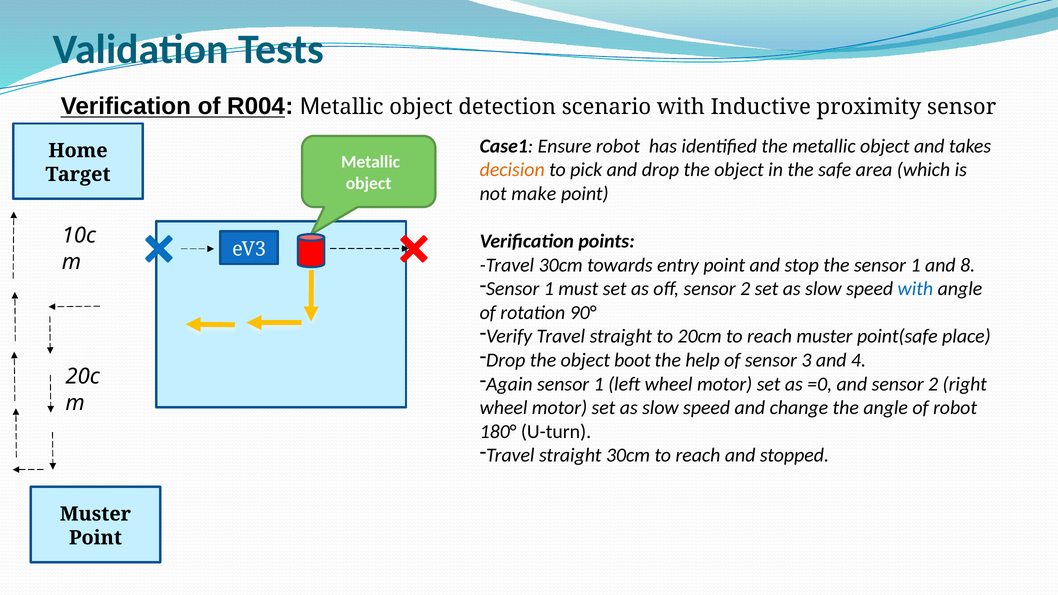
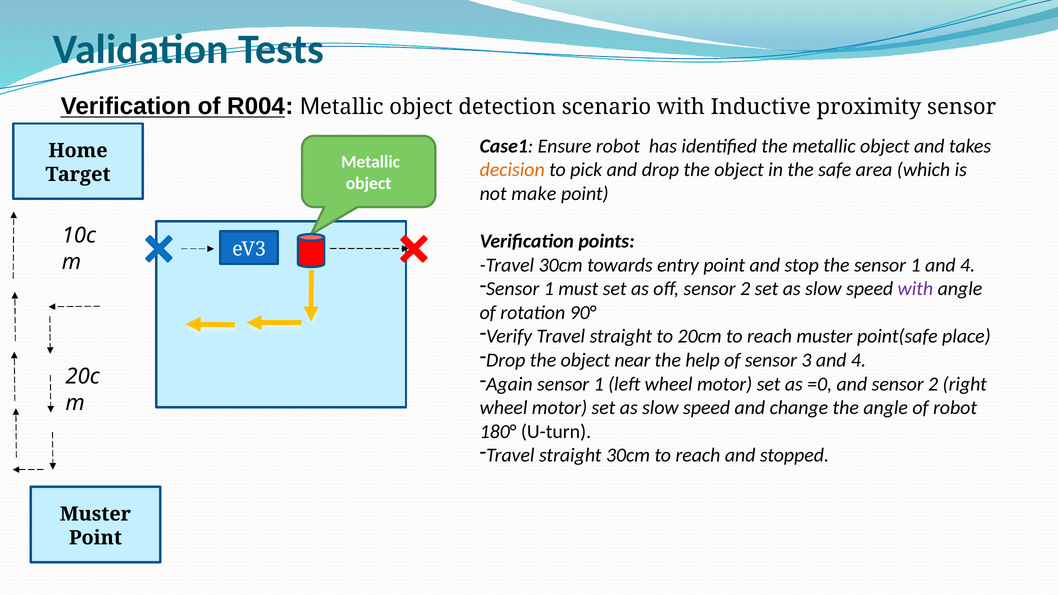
1 and 8: 8 -> 4
with at (915, 289) colour: blue -> purple
boot: boot -> near
